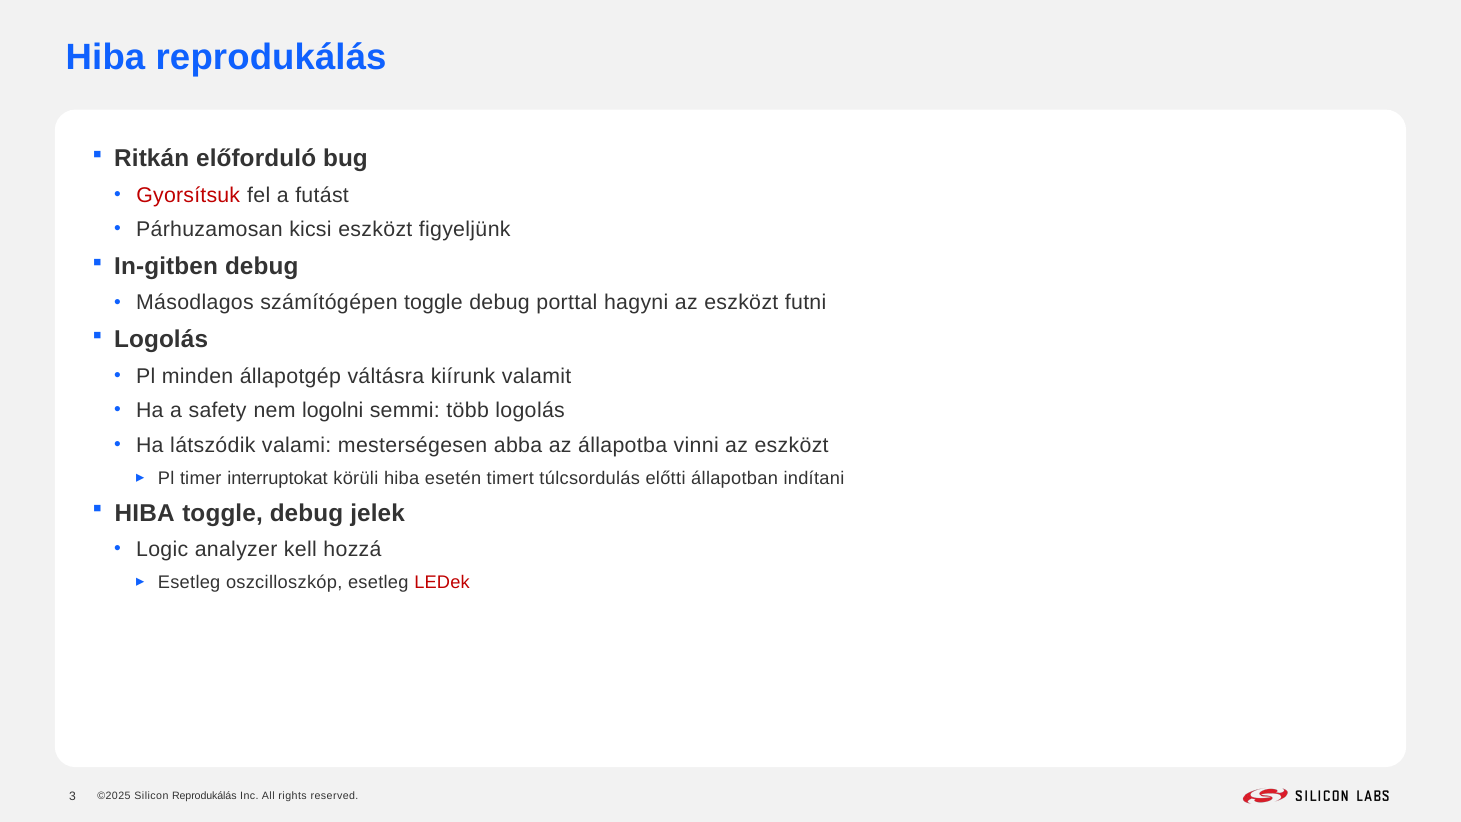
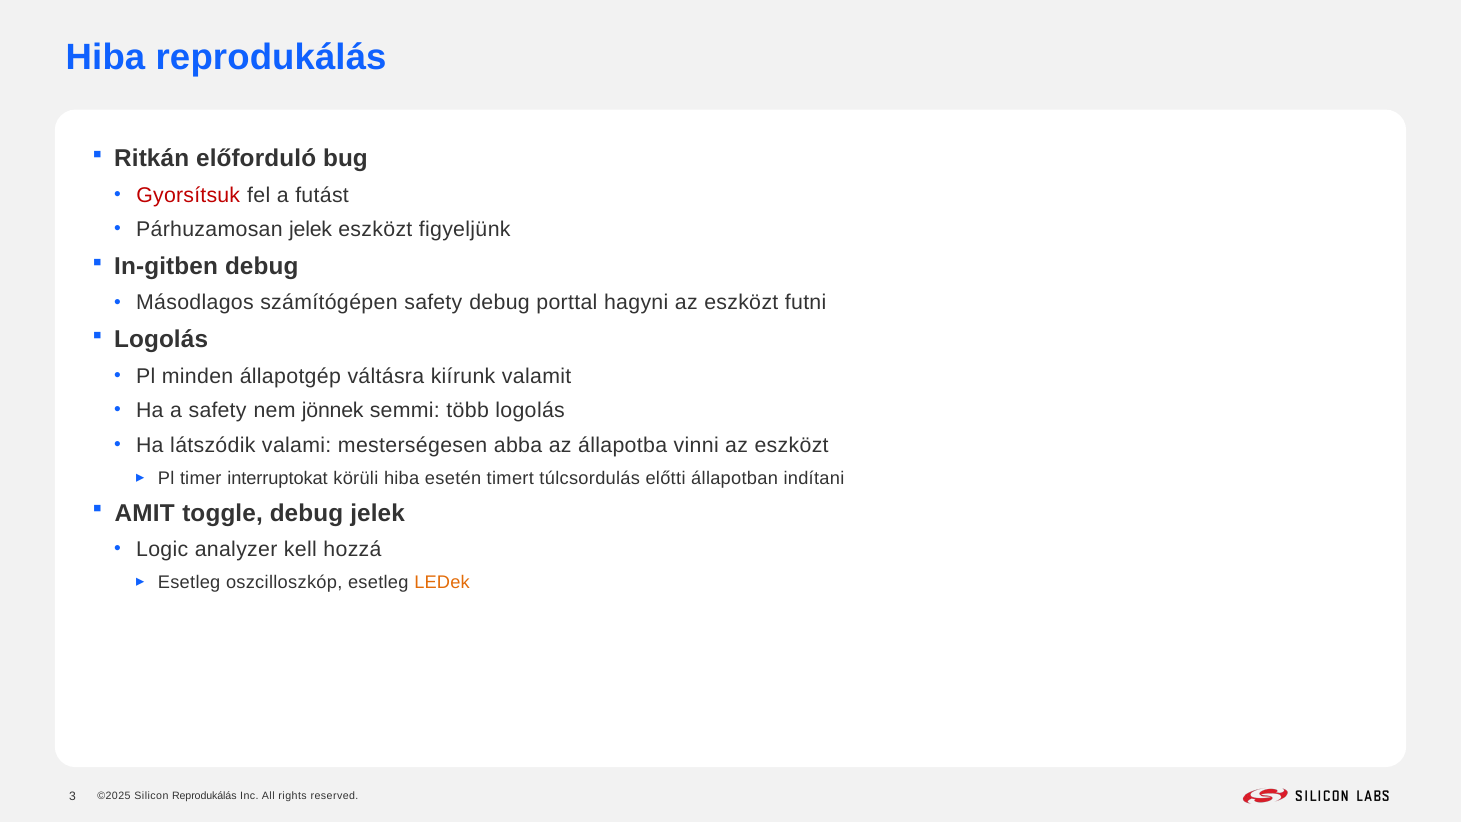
Párhuzamosan kicsi: kicsi -> jelek
számítógépen toggle: toggle -> safety
logolni: logolni -> jönnek
HIBA at (145, 513): HIBA -> AMIT
LEDek colour: red -> orange
